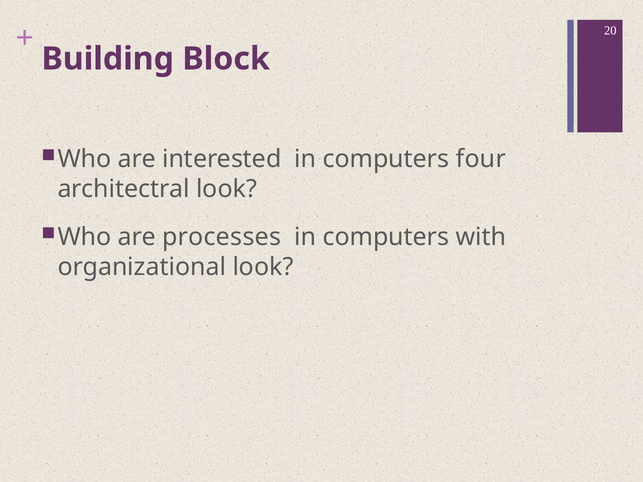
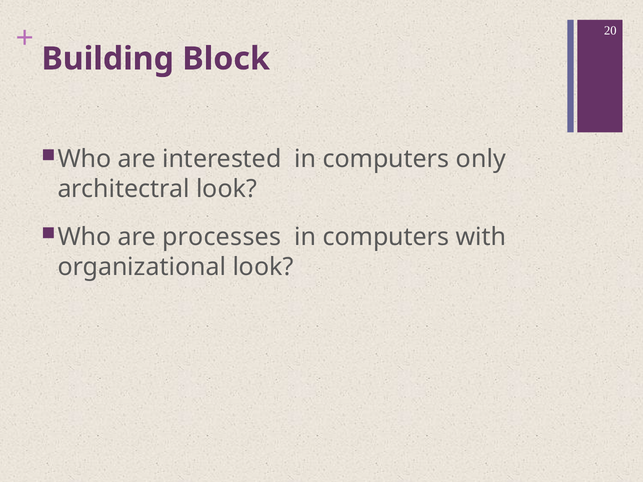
four: four -> only
